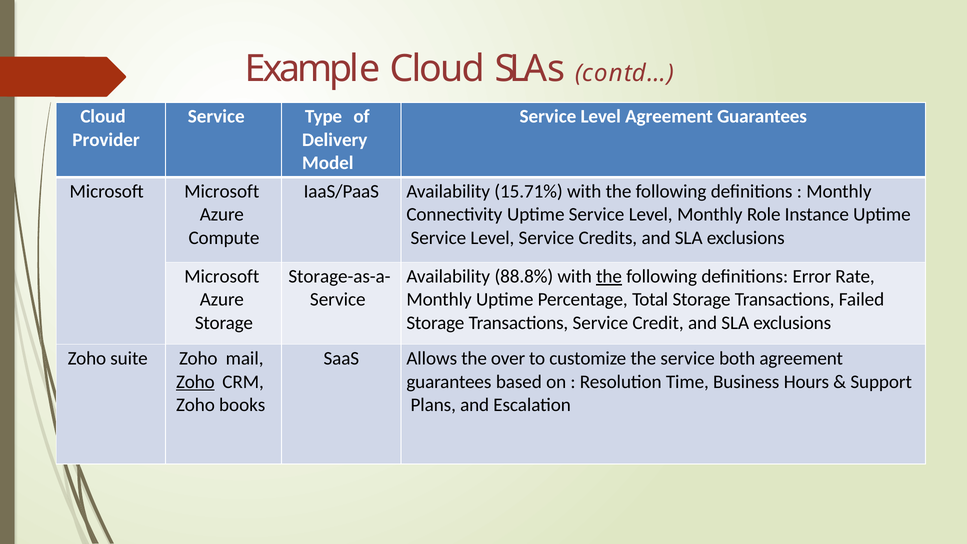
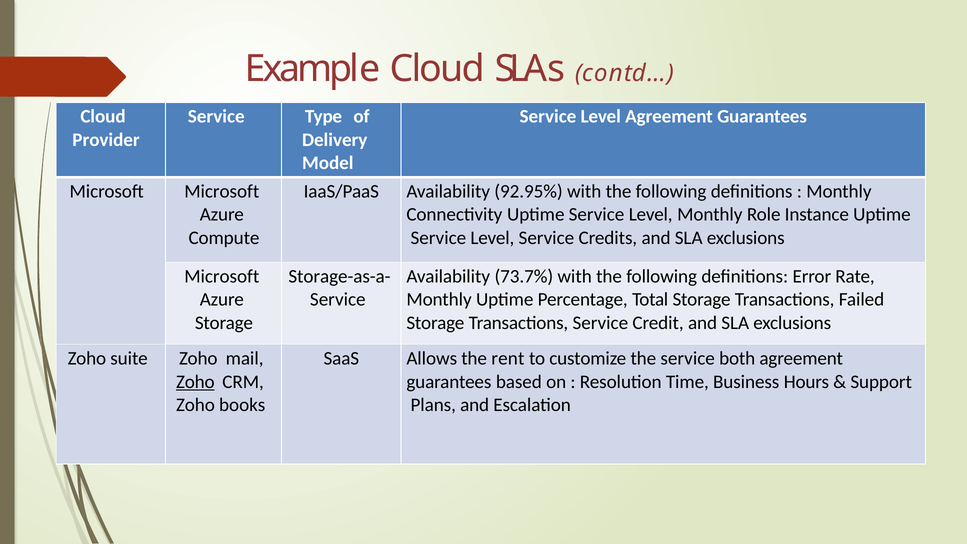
15.71%: 15.71% -> 92.95%
88.8%: 88.8% -> 73.7%
the at (609, 276) underline: present -> none
over: over -> rent
